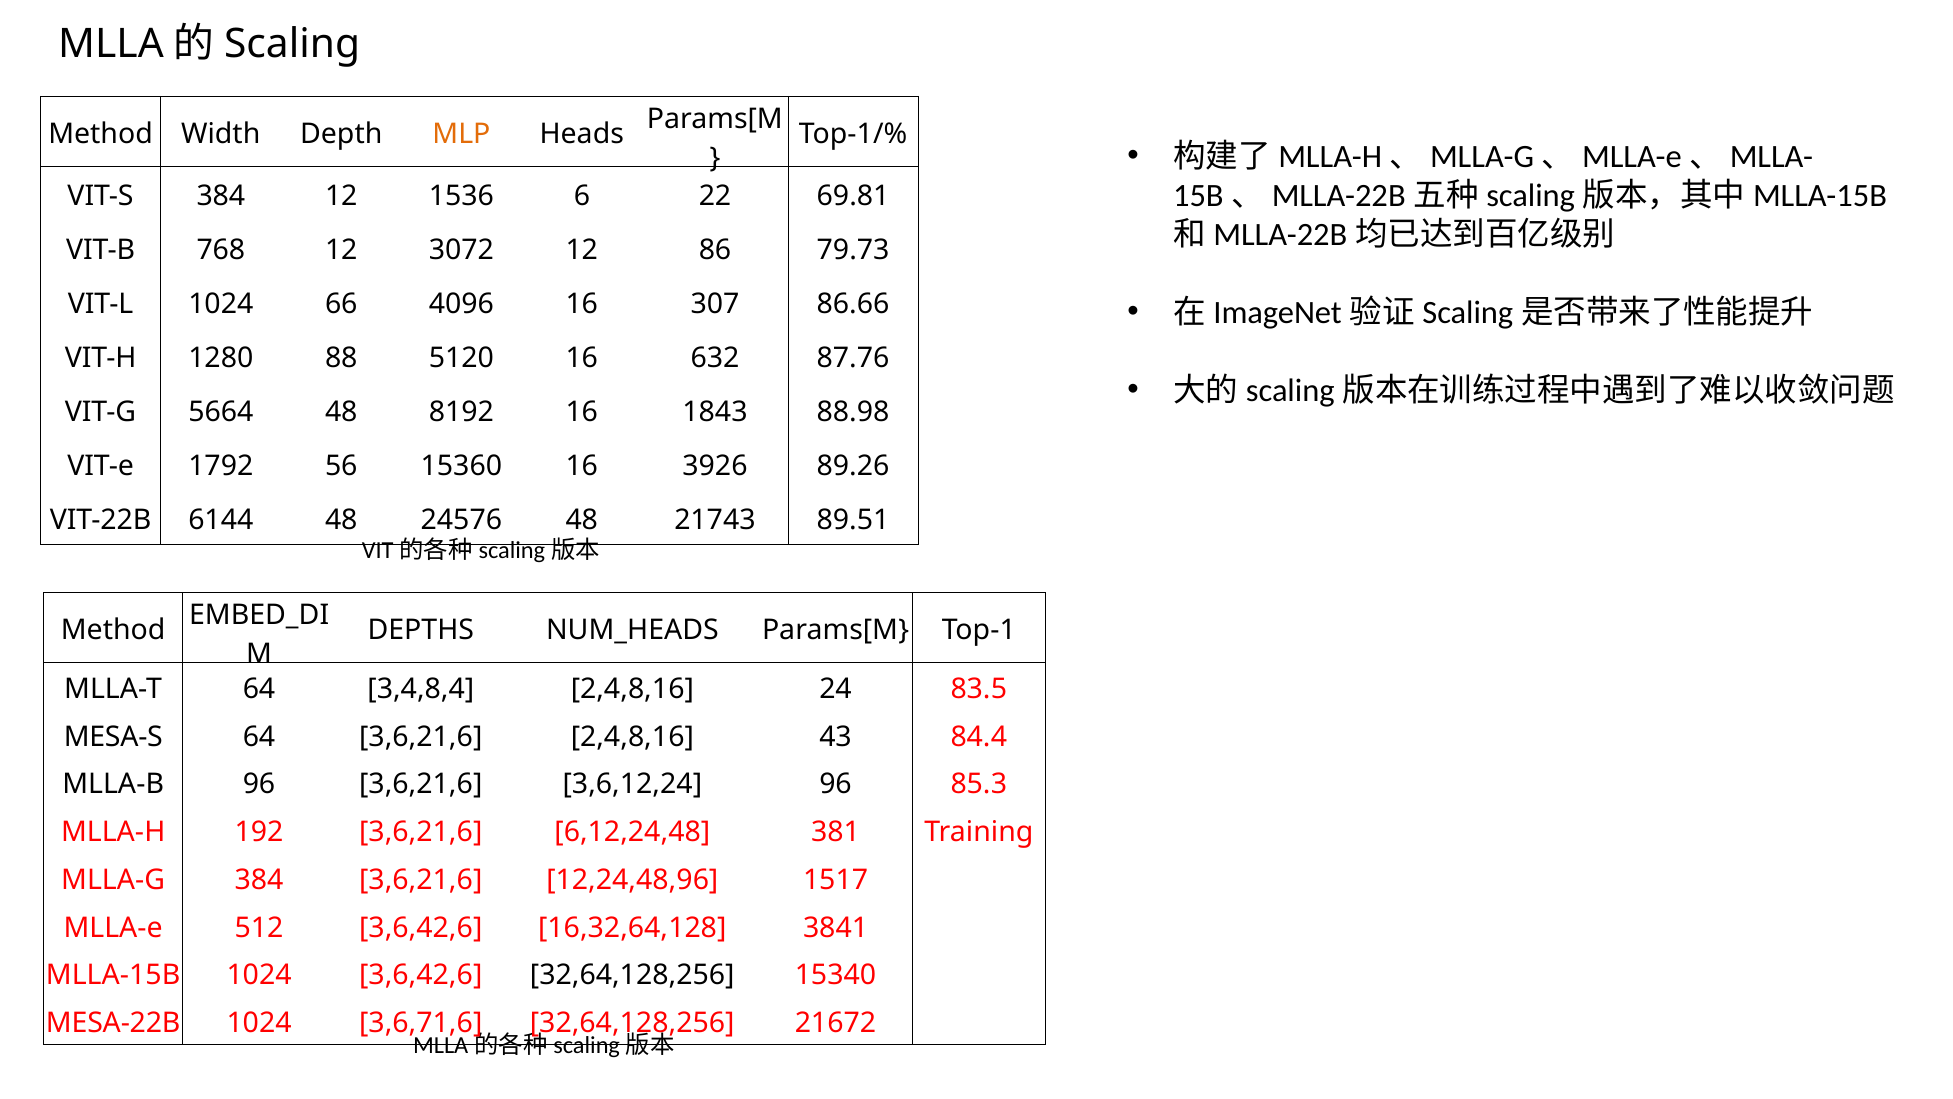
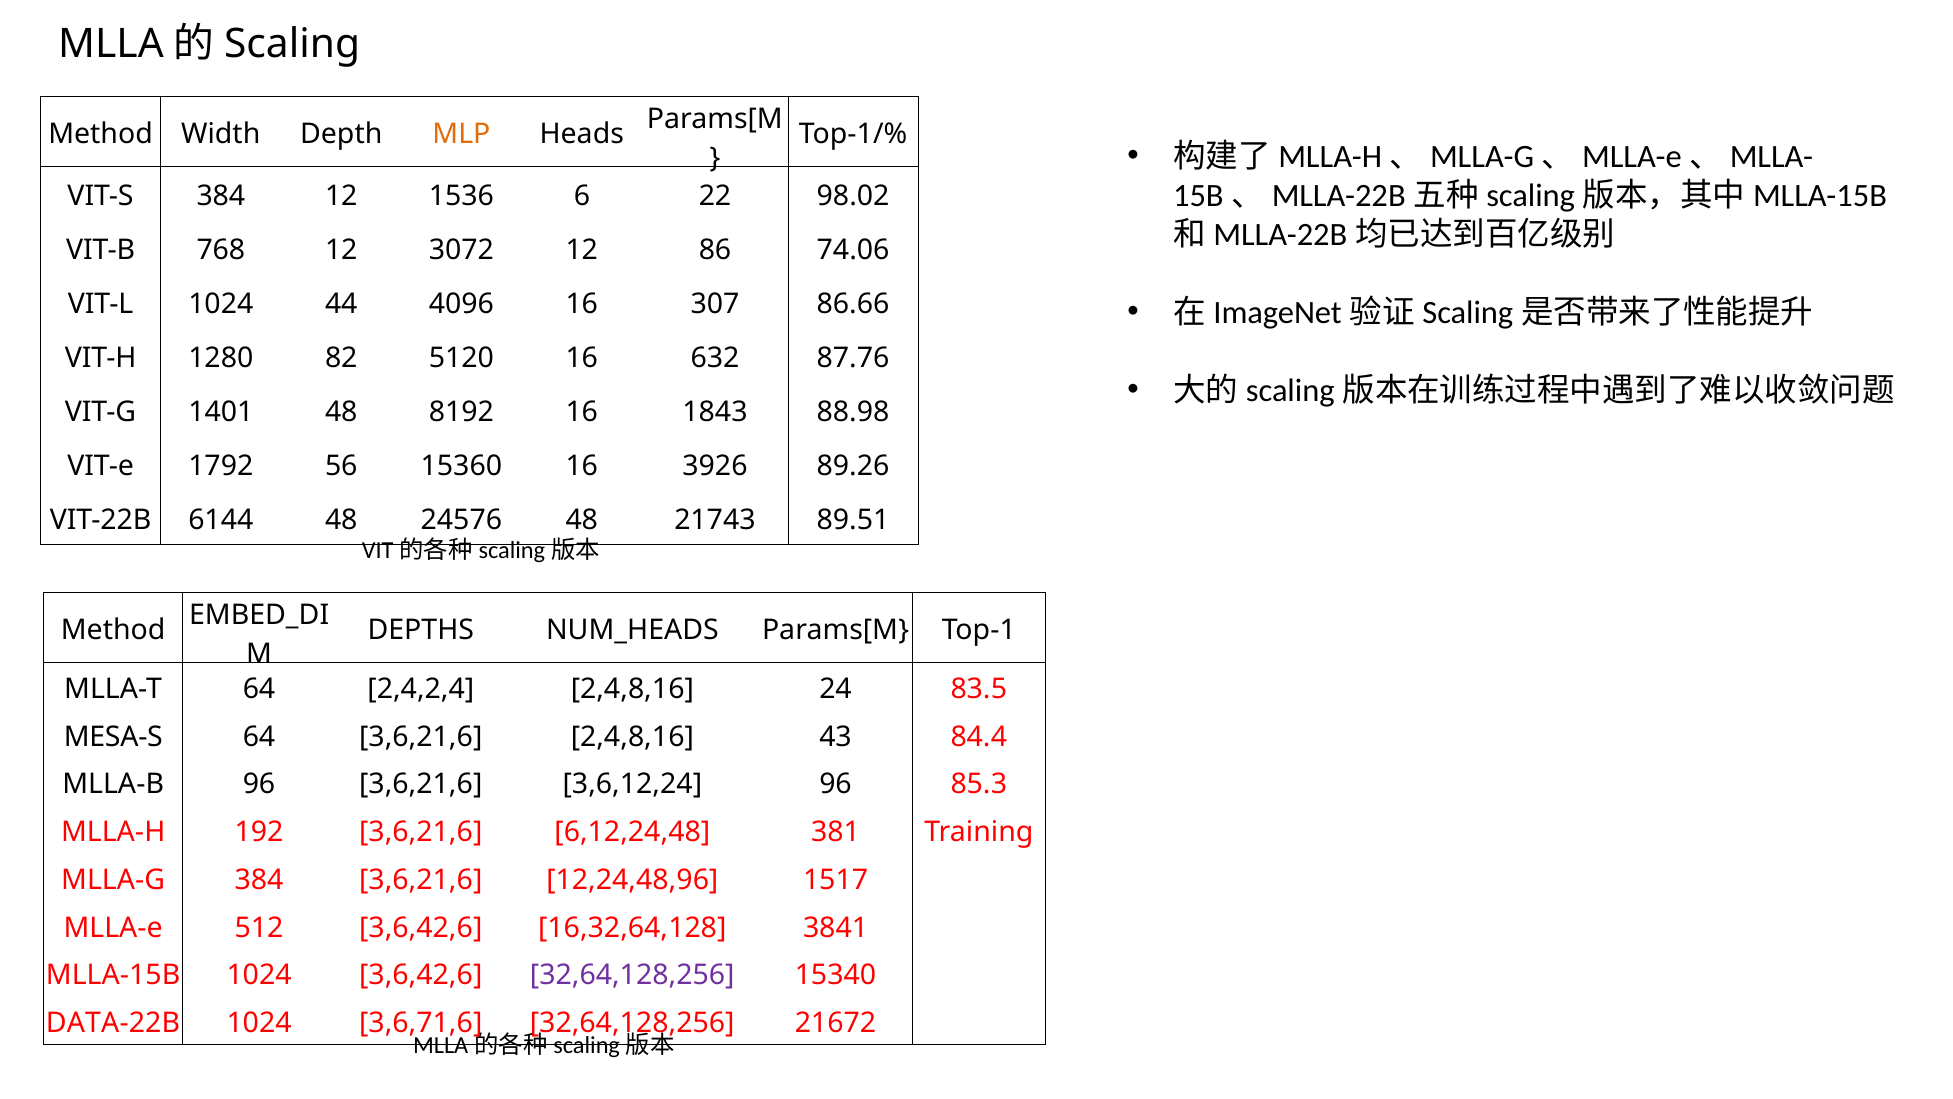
69.81: 69.81 -> 98.02
79.73: 79.73 -> 74.06
66: 66 -> 44
88: 88 -> 82
5664: 5664 -> 1401
3,4,8,4: 3,4,8,4 -> 2,4,2,4
32,64,128,256 at (632, 975) colour: black -> purple
MESA-22B: MESA-22B -> DATA-22B
